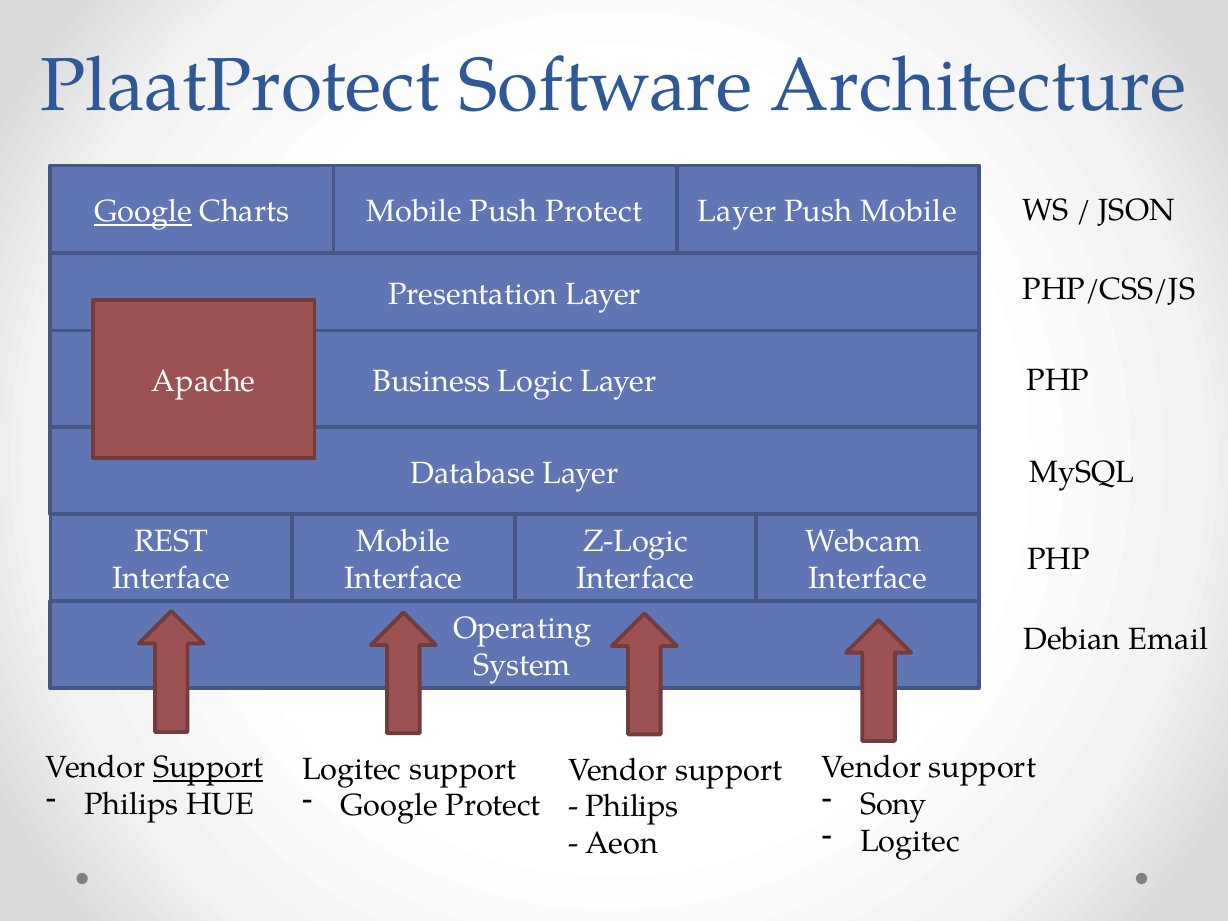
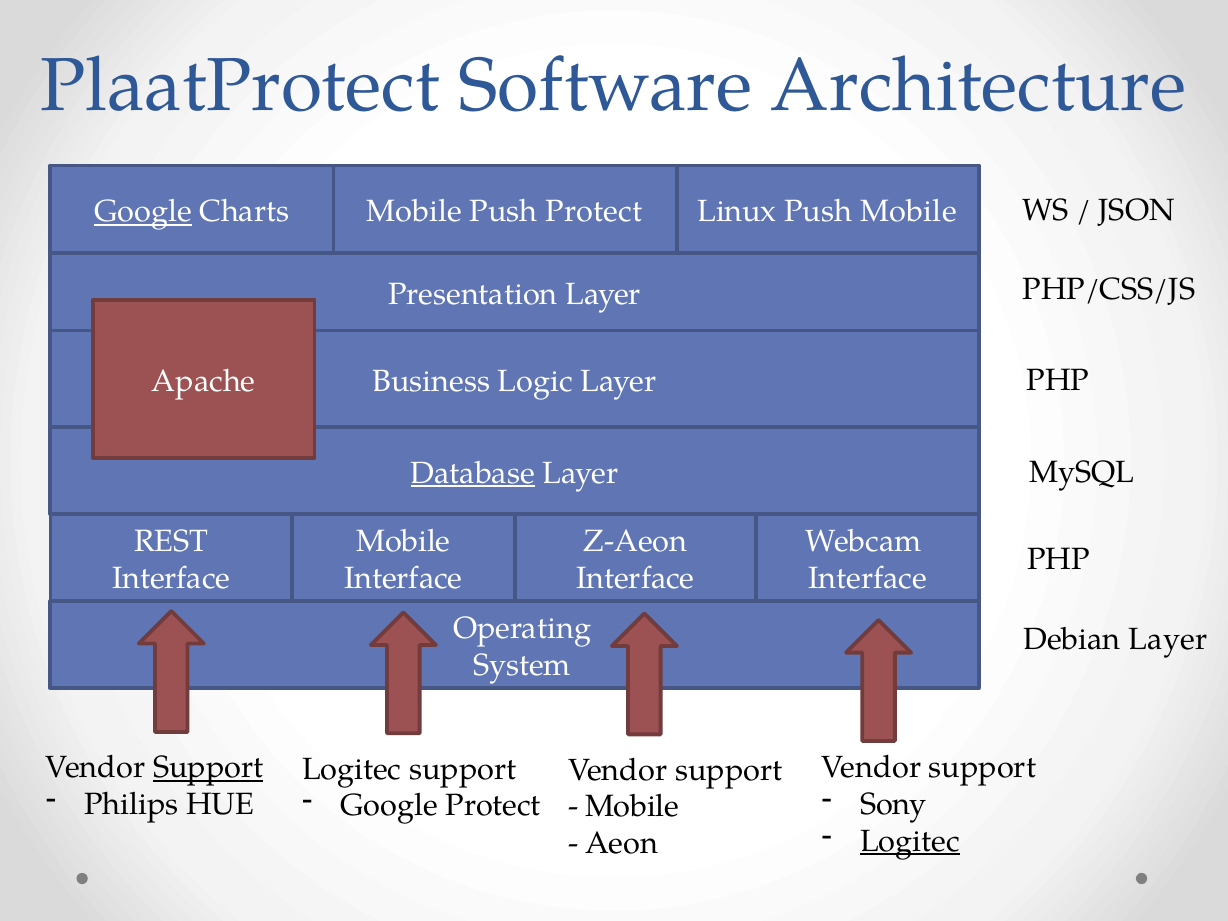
Charts Layer: Layer -> Linux
Database underline: none -> present
Z-Logic: Z-Logic -> Z-Aeon
Debian Email: Email -> Layer
Philips at (632, 807): Philips -> Mobile
Logitec at (910, 841) underline: none -> present
